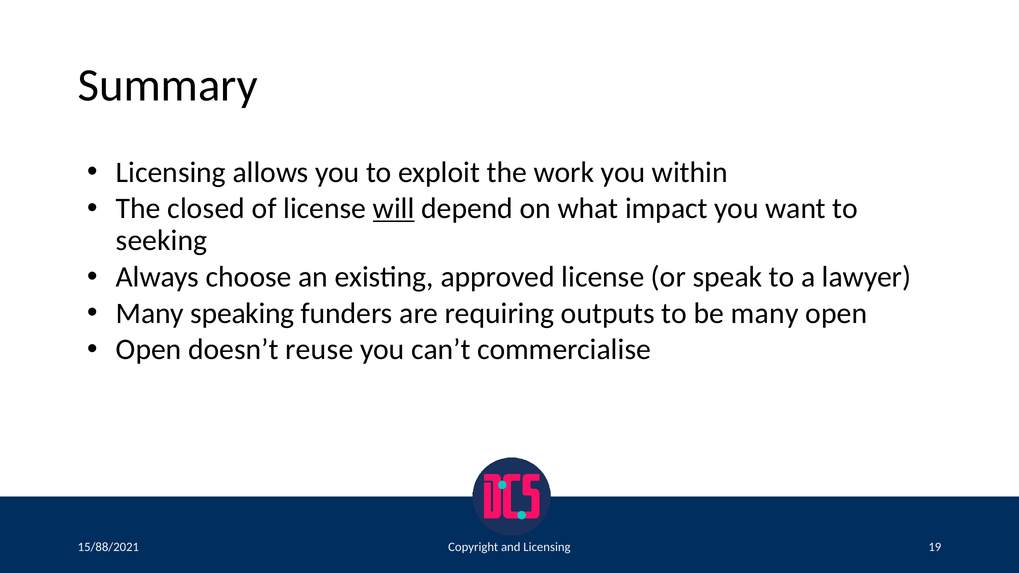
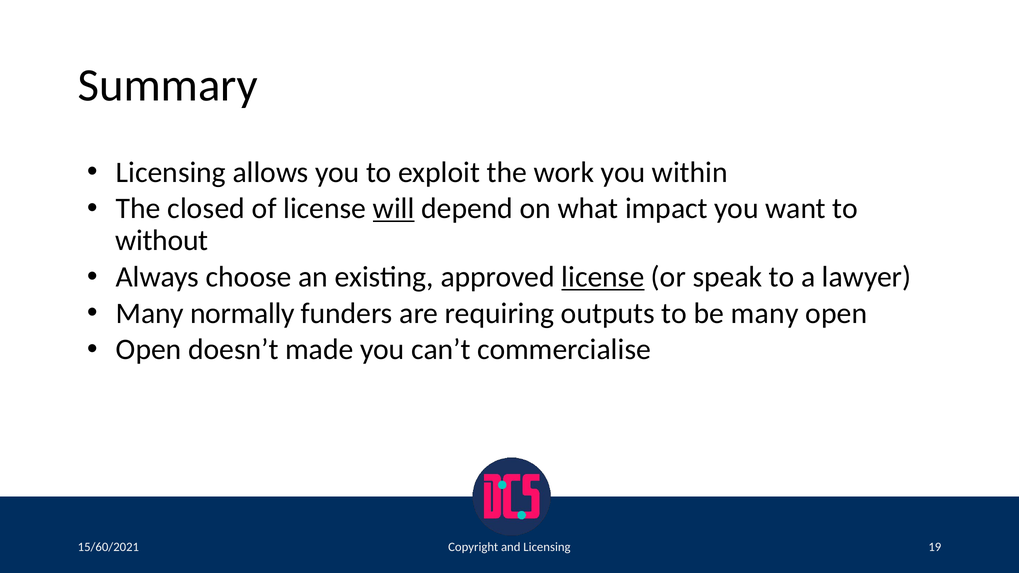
seeking: seeking -> without
license at (603, 277) underline: none -> present
speaking: speaking -> normally
reuse: reuse -> made
15/88/2021: 15/88/2021 -> 15/60/2021
